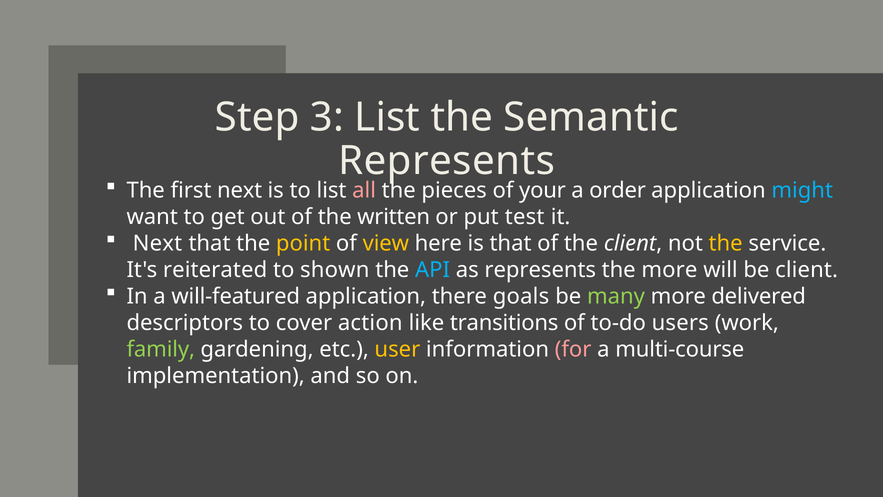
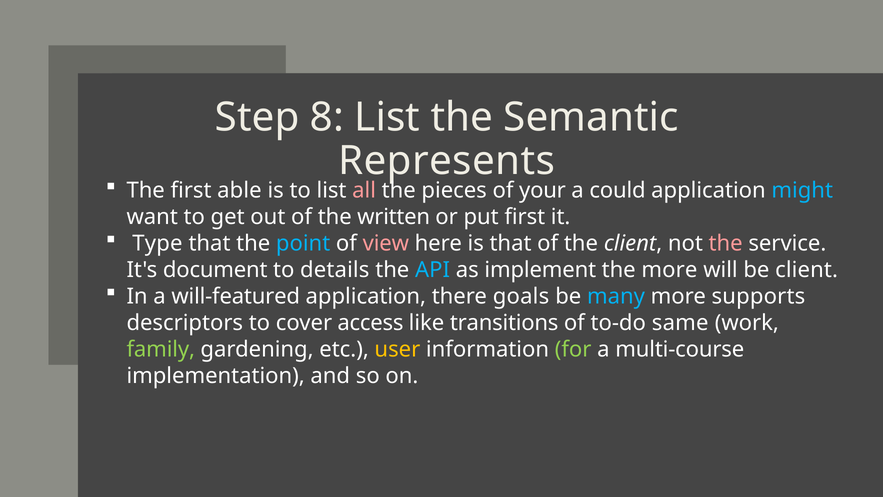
3: 3 -> 8
first next: next -> able
order: order -> could
put test: test -> first
Next at (157, 243): Next -> Type
point colour: yellow -> light blue
view colour: yellow -> pink
the at (726, 243) colour: yellow -> pink
reiterated: reiterated -> document
shown: shown -> details
as represents: represents -> implement
many colour: light green -> light blue
delivered: delivered -> supports
action: action -> access
users: users -> same
for colour: pink -> light green
